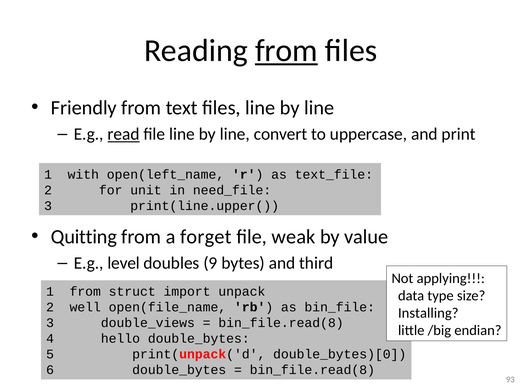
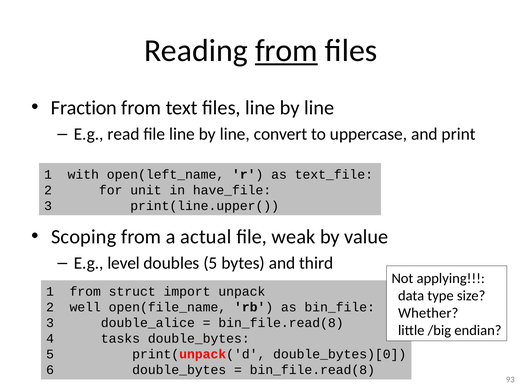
Friendly: Friendly -> Fraction
read underline: present -> none
need_file: need_file -> have_file
Quitting: Quitting -> Scoping
forget: forget -> actual
doubles 9: 9 -> 5
Installing: Installing -> Whether
double_views: double_views -> double_alice
hello: hello -> tasks
